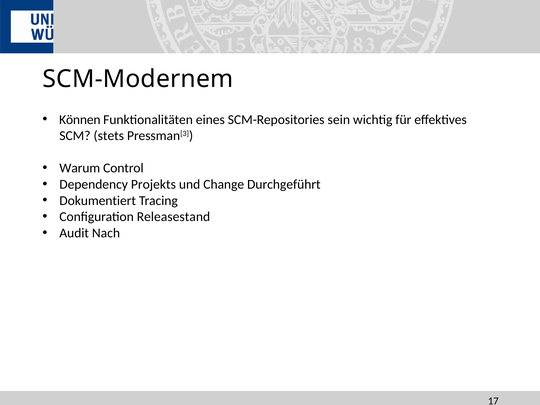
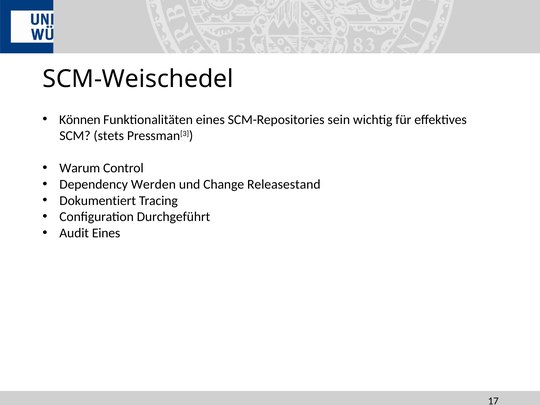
SCM-Modernem: SCM-Modernem -> SCM-Weischedel
Projekts: Projekts -> Werden
Durchgeführt: Durchgeführt -> Releasestand
Releasestand: Releasestand -> Durchgeführt
Audit Nach: Nach -> Eines
